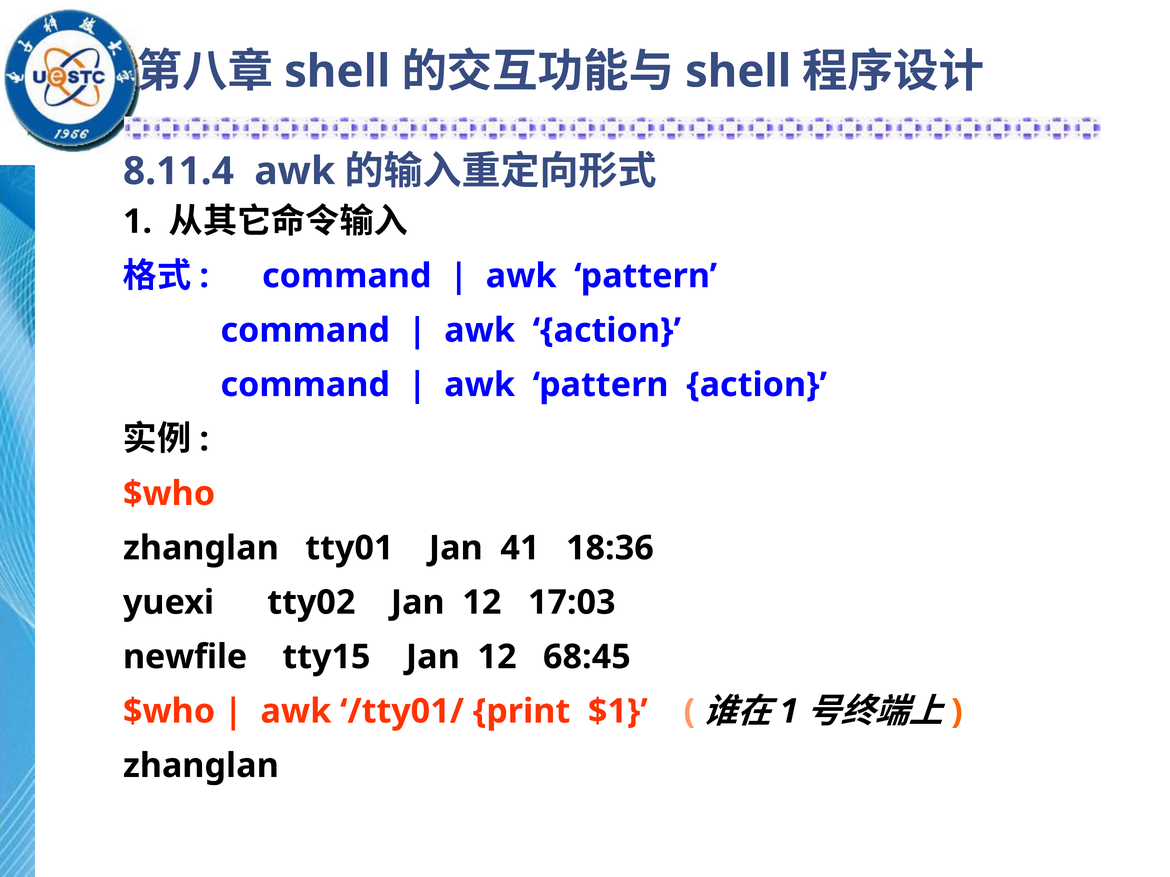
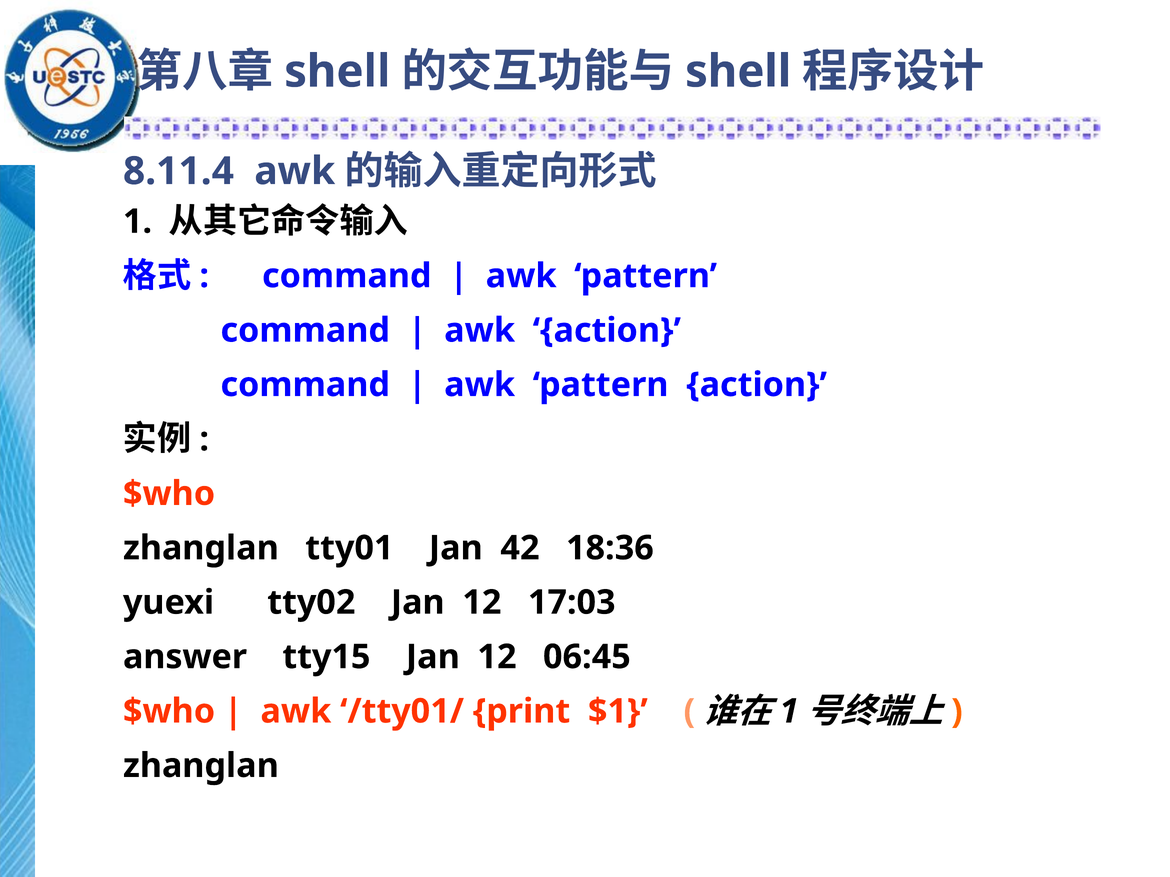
41: 41 -> 42
newfile: newfile -> answer
68:45: 68:45 -> 06:45
